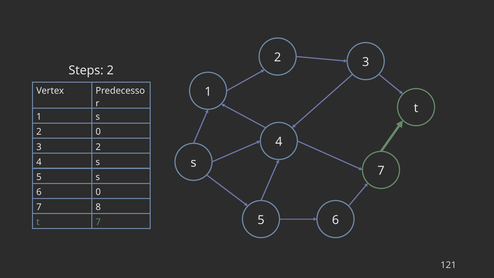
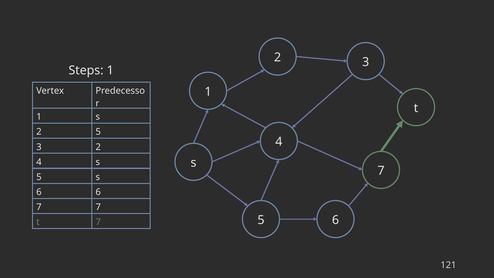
Steps 2: 2 -> 1
2 0: 0 -> 5
6 0: 0 -> 6
7 8: 8 -> 7
